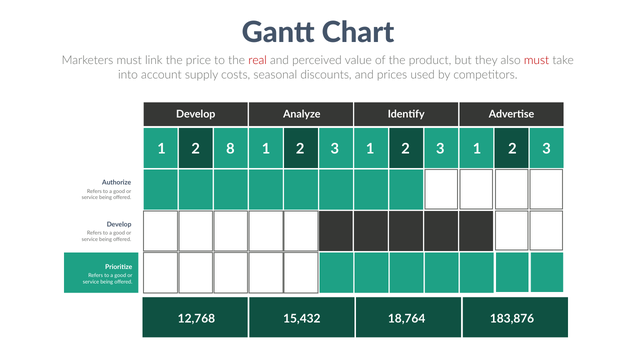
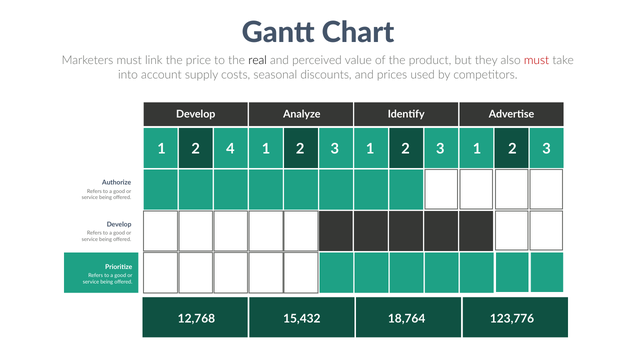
real colour: red -> black
8: 8 -> 4
183,876: 183,876 -> 123,776
